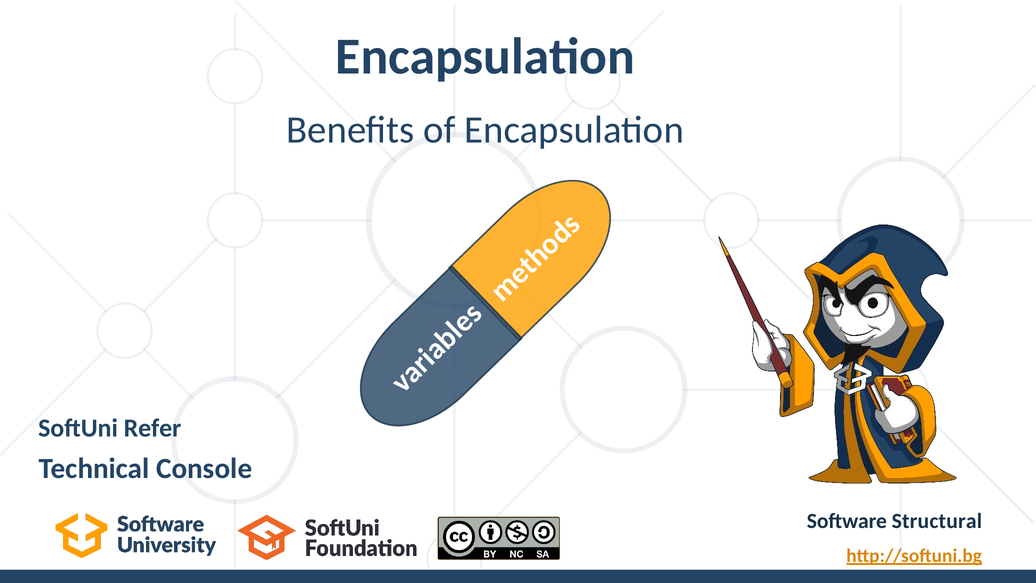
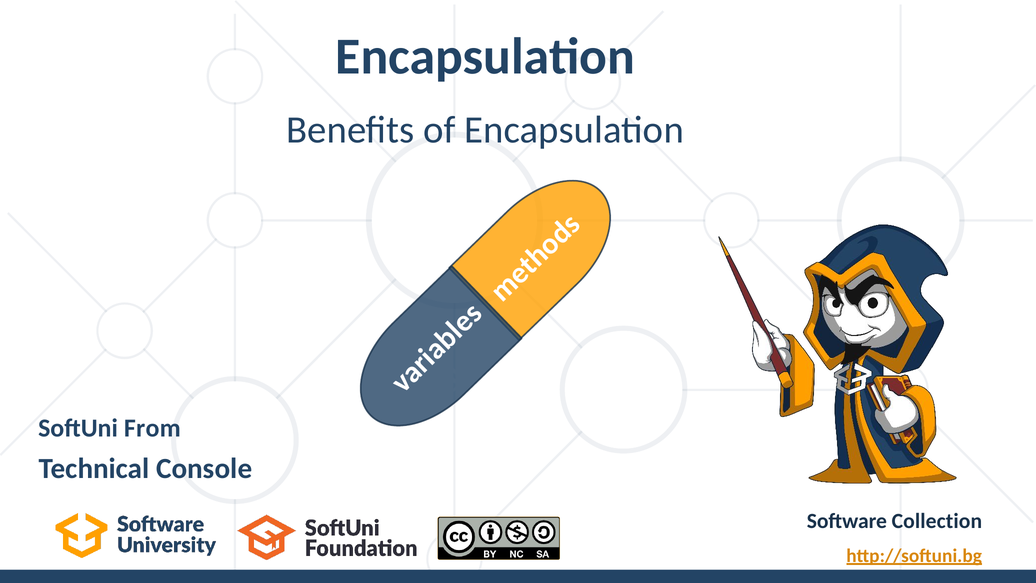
Refer: Refer -> From
Structural: Structural -> Collection
